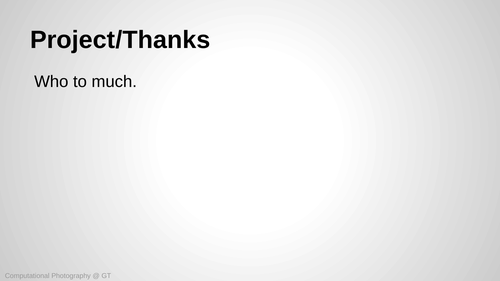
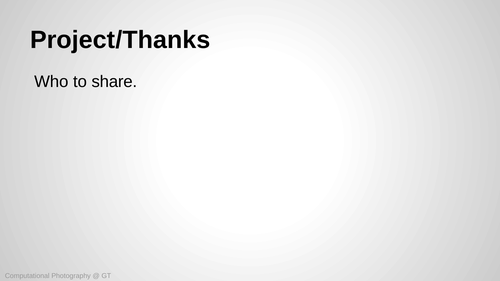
much: much -> share
